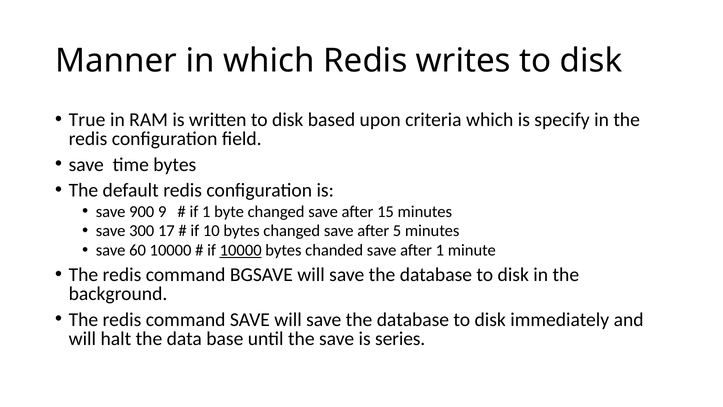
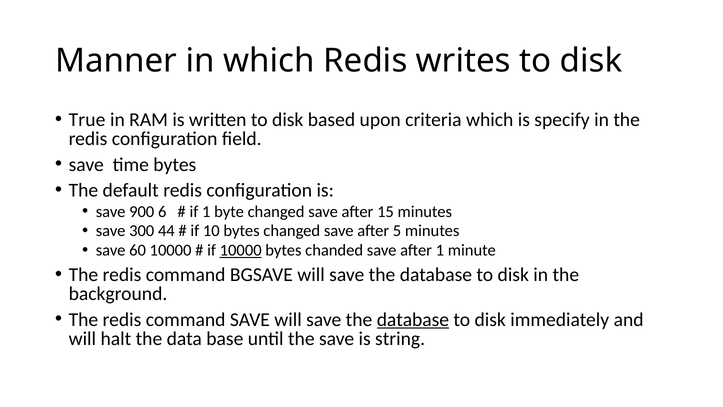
9: 9 -> 6
17: 17 -> 44
database at (413, 319) underline: none -> present
series: series -> string
